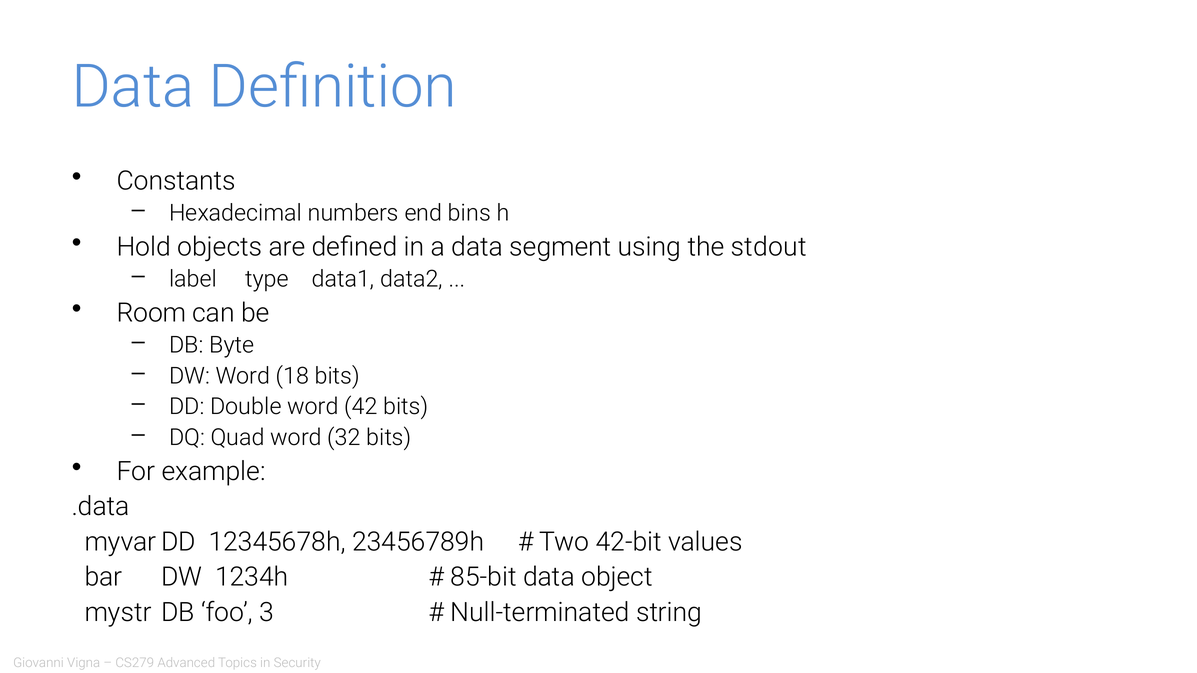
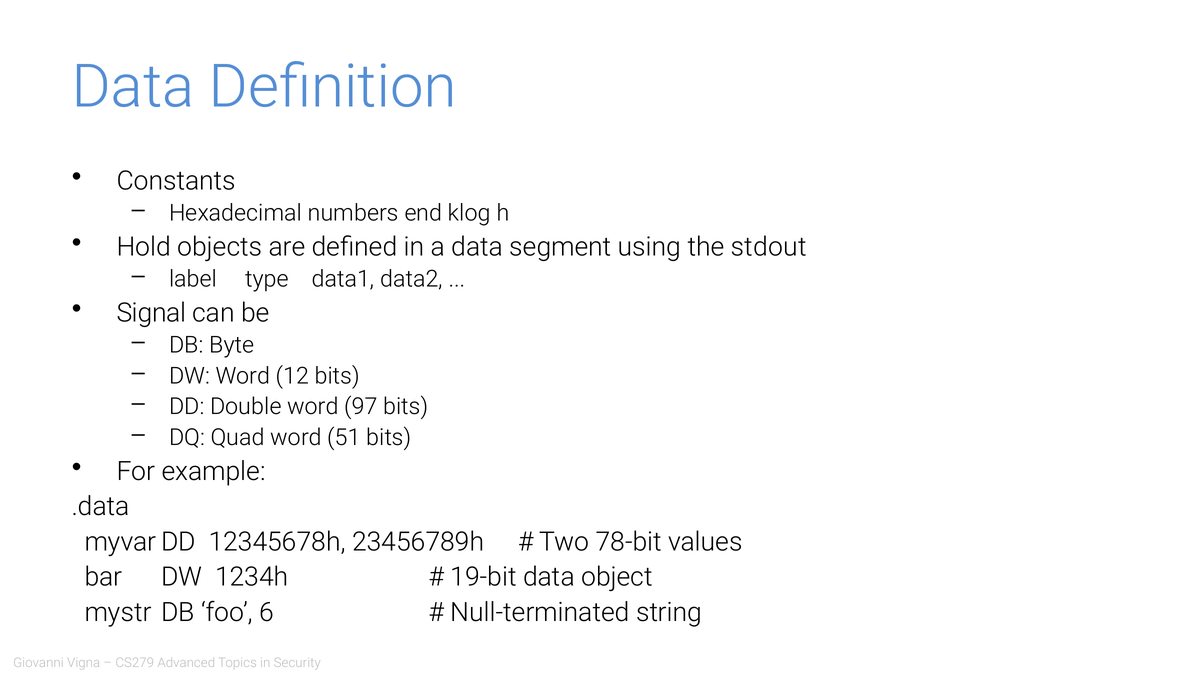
bins: bins -> klog
Room: Room -> Signal
18: 18 -> 12
42: 42 -> 97
32: 32 -> 51
42-bit: 42-bit -> 78-bit
85-bit: 85-bit -> 19-bit
3: 3 -> 6
